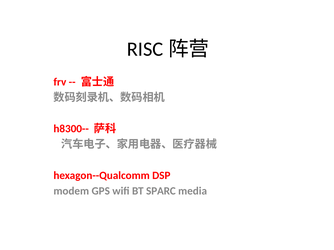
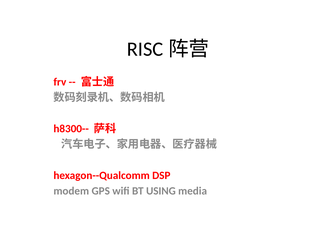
SPARC: SPARC -> USING
